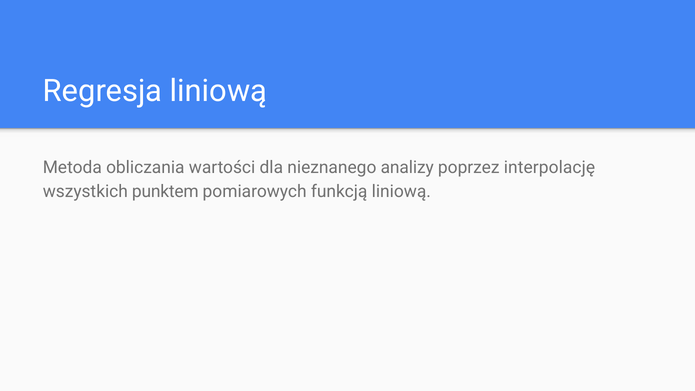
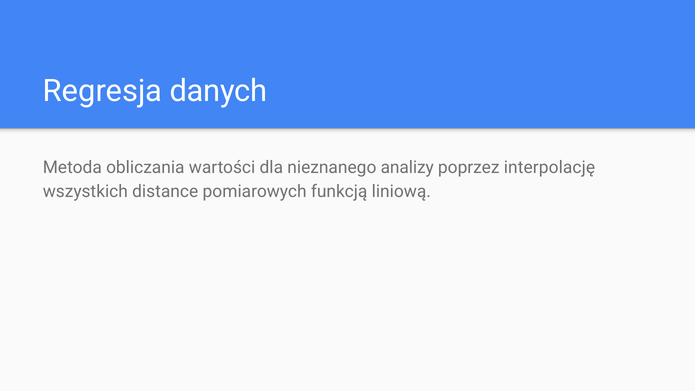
Regresja liniową: liniową -> danych
punktem: punktem -> distance
